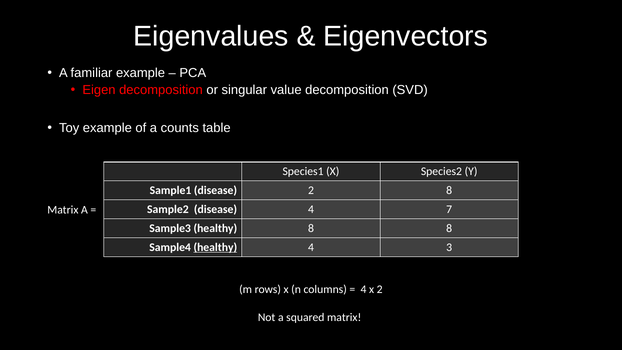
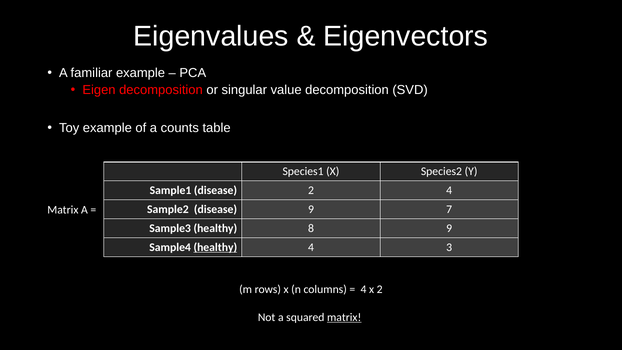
2 8: 8 -> 4
disease 4: 4 -> 9
8 8: 8 -> 9
matrix at (344, 317) underline: none -> present
